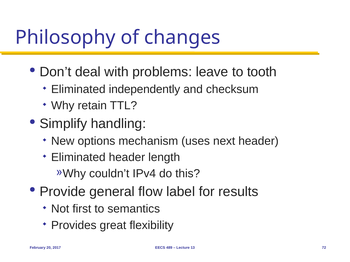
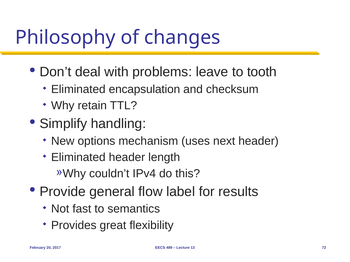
independently: independently -> encapsulation
first: first -> fast
